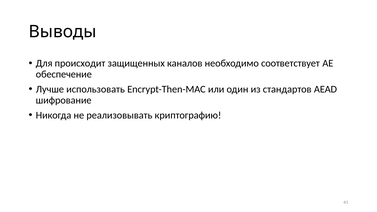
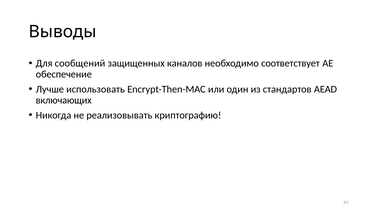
происходит: происходит -> сообщений
шифрование: шифрование -> включающих
